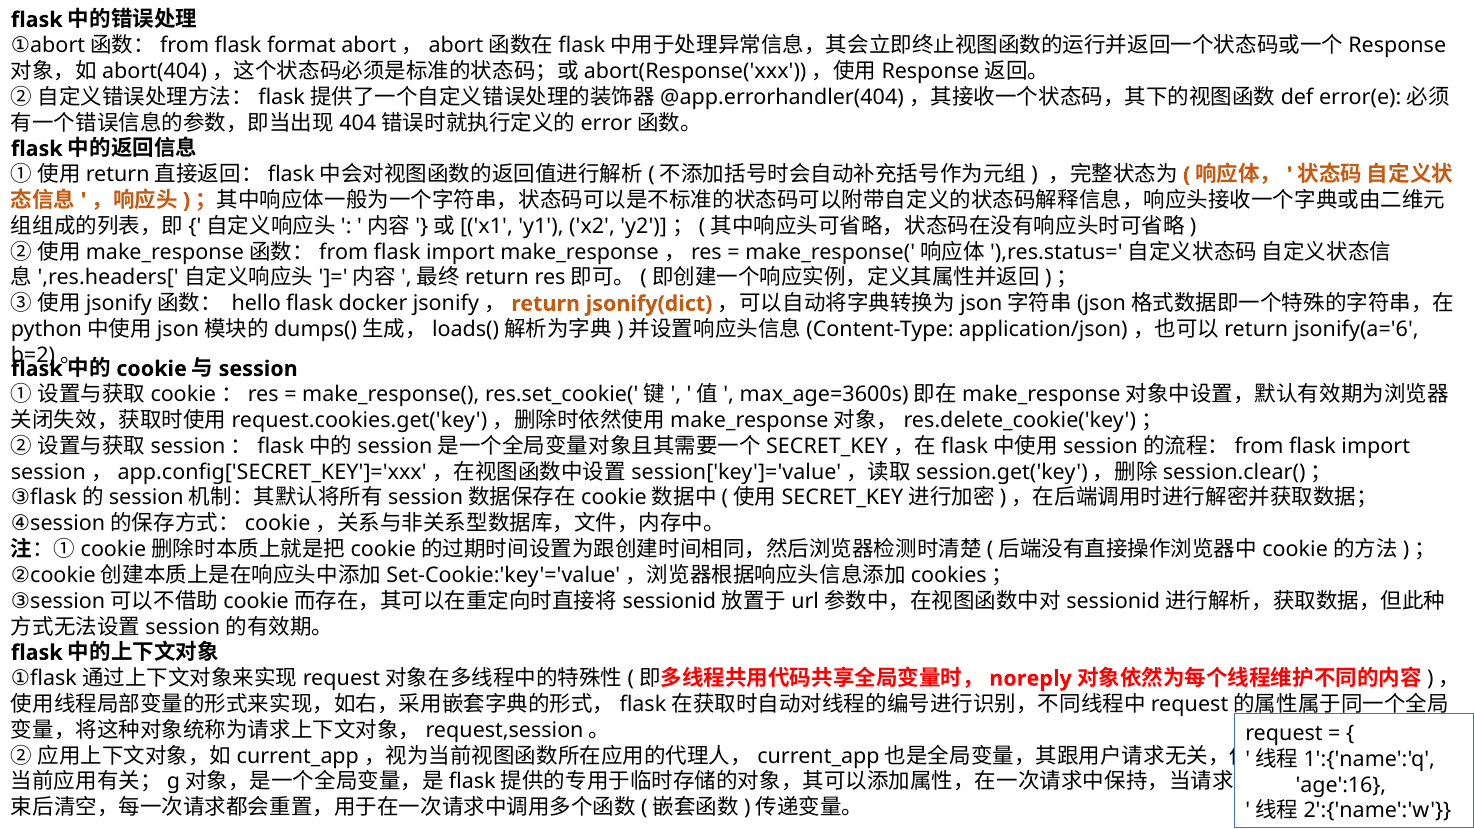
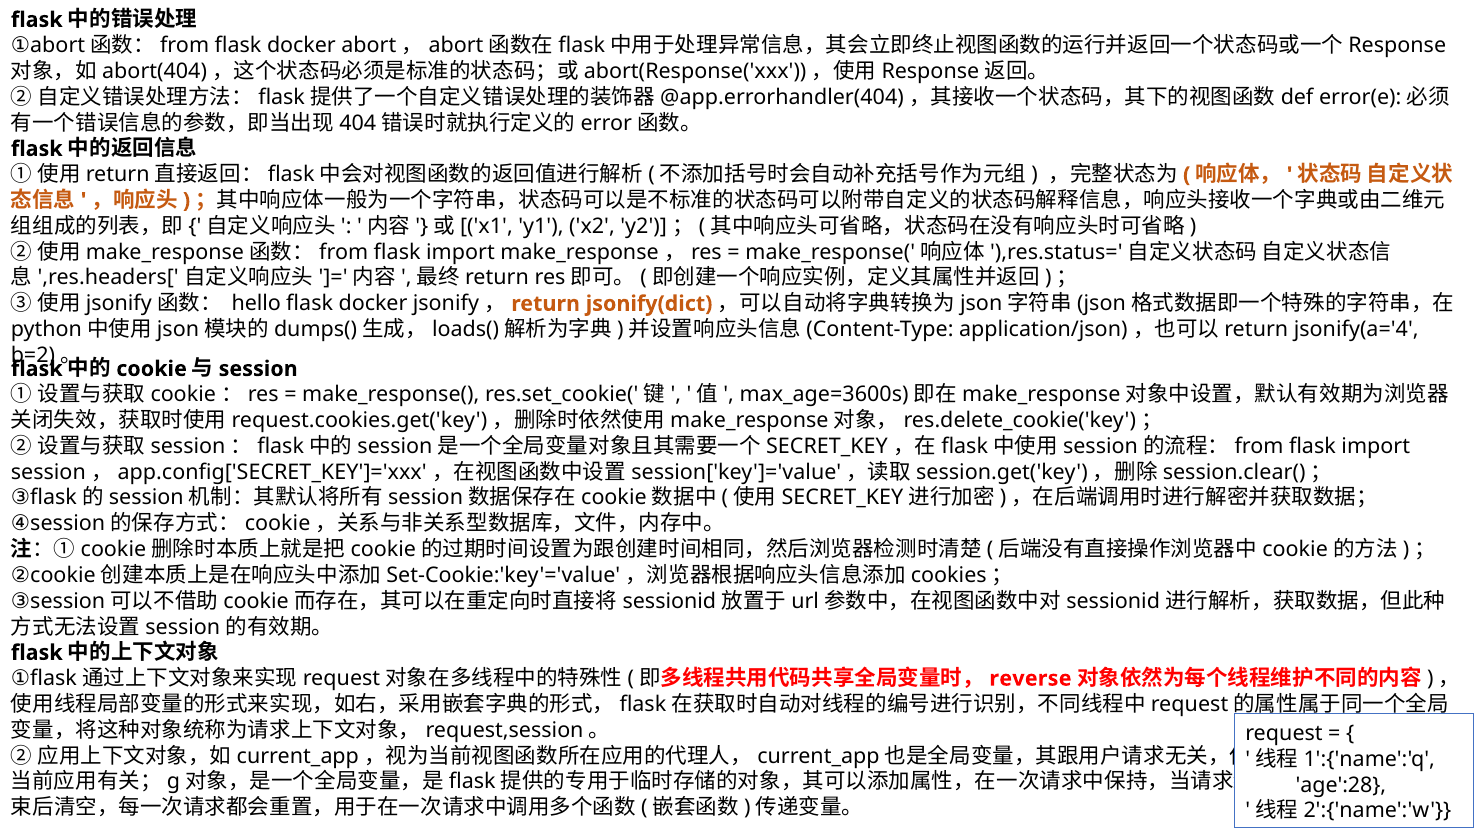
format at (301, 46): format -> docker
jsonify(a='6: jsonify(a='6 -> jsonify(a='4
noreply: noreply -> reverse
age':16: age':16 -> age':28
